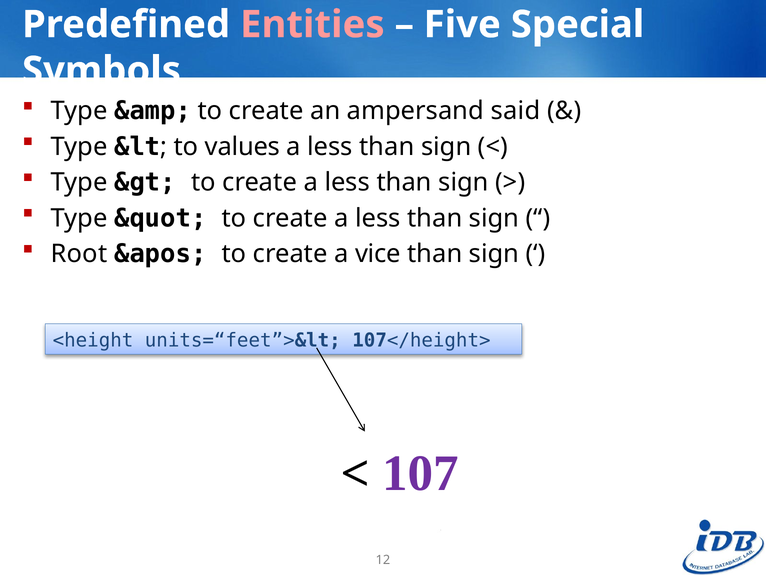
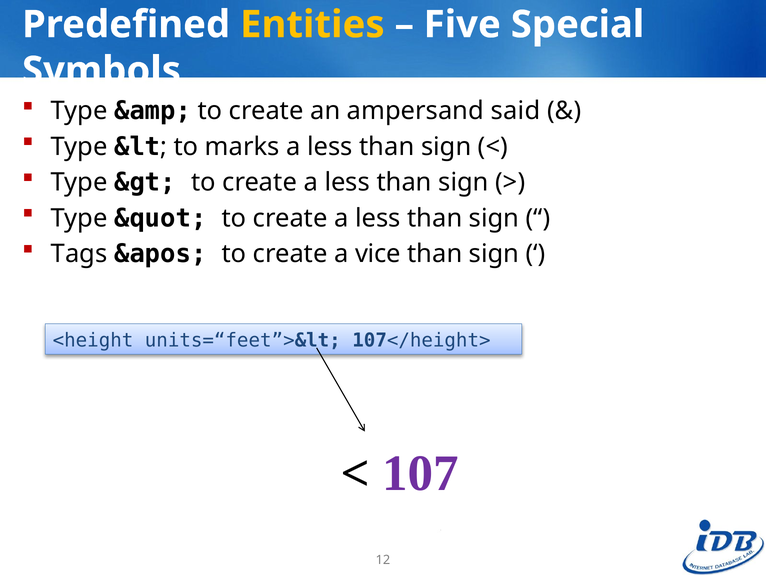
Entities colour: pink -> yellow
values: values -> marks
Root: Root -> Tags
